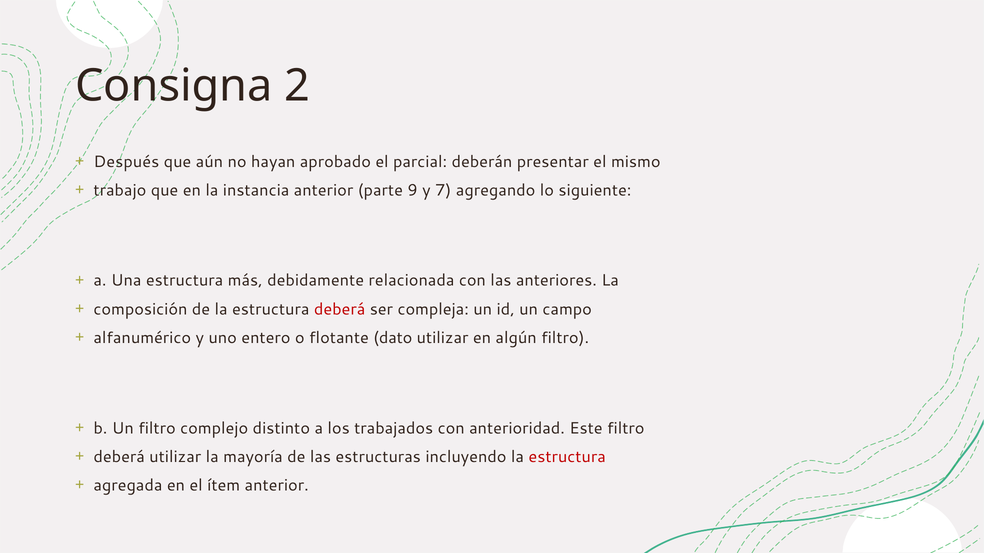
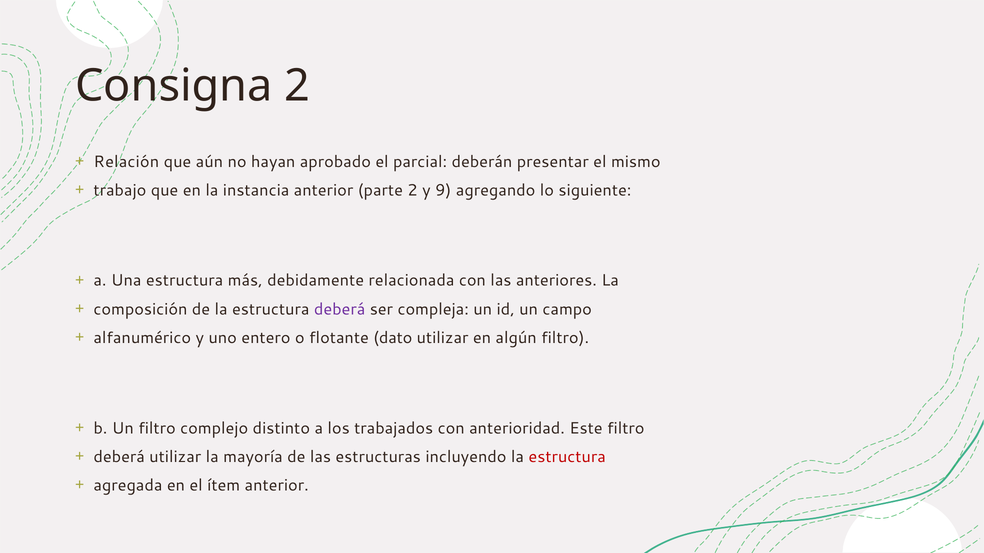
Después: Después -> Relación
parte 9: 9 -> 2
7: 7 -> 9
deberá at (340, 309) colour: red -> purple
